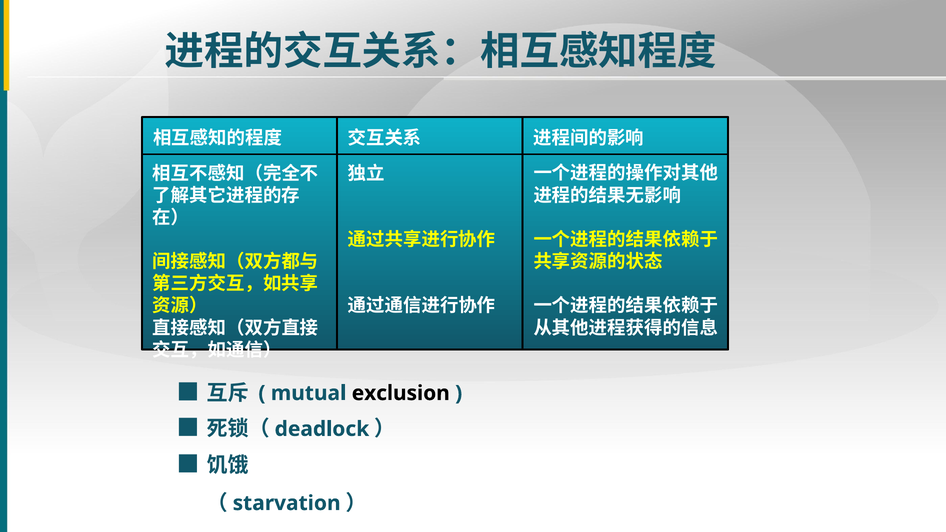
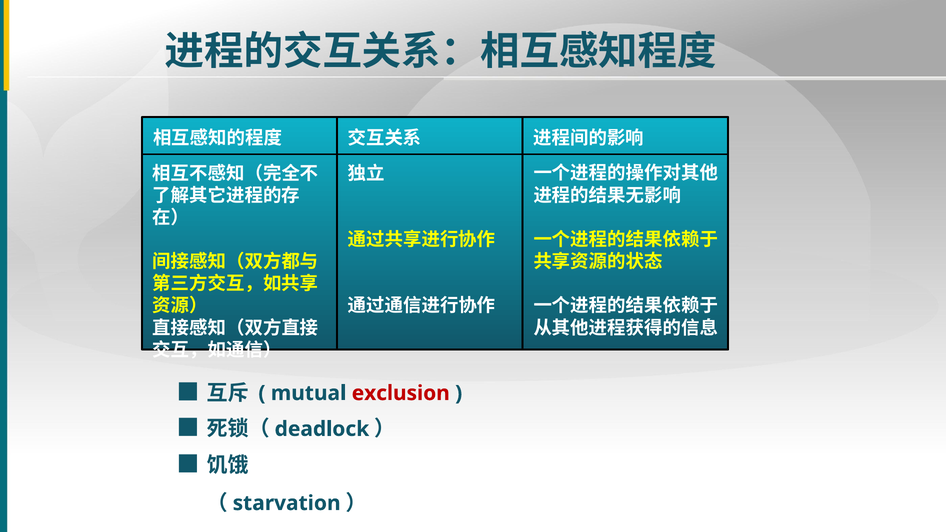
exclusion colour: black -> red
